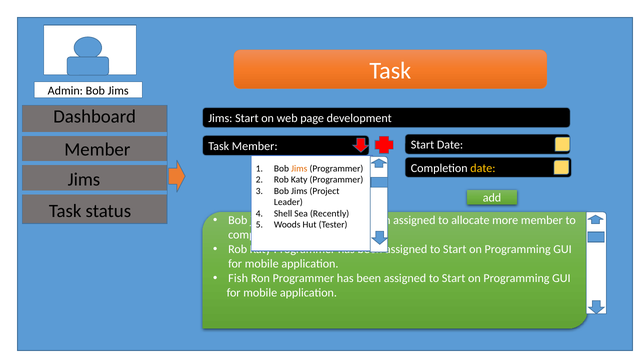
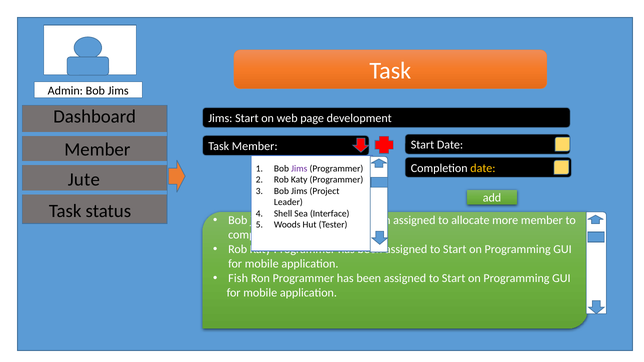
Jims at (299, 169) colour: orange -> purple
Jims at (84, 180): Jims -> Jute
Recently: Recently -> Interface
